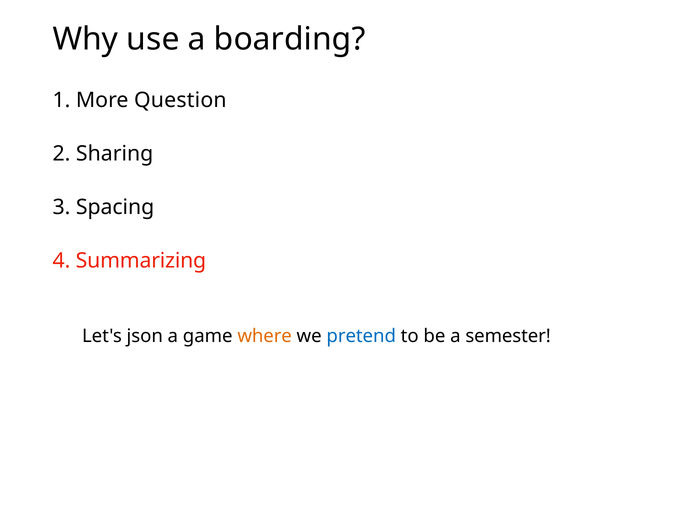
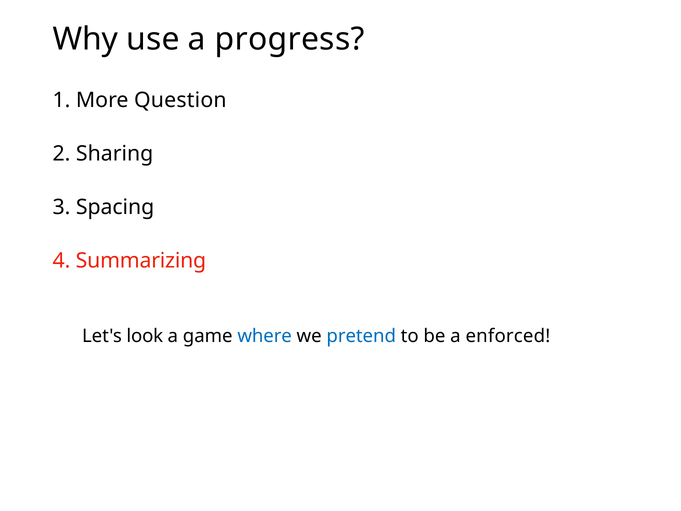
boarding: boarding -> progress
json: json -> look
where colour: orange -> blue
semester: semester -> enforced
